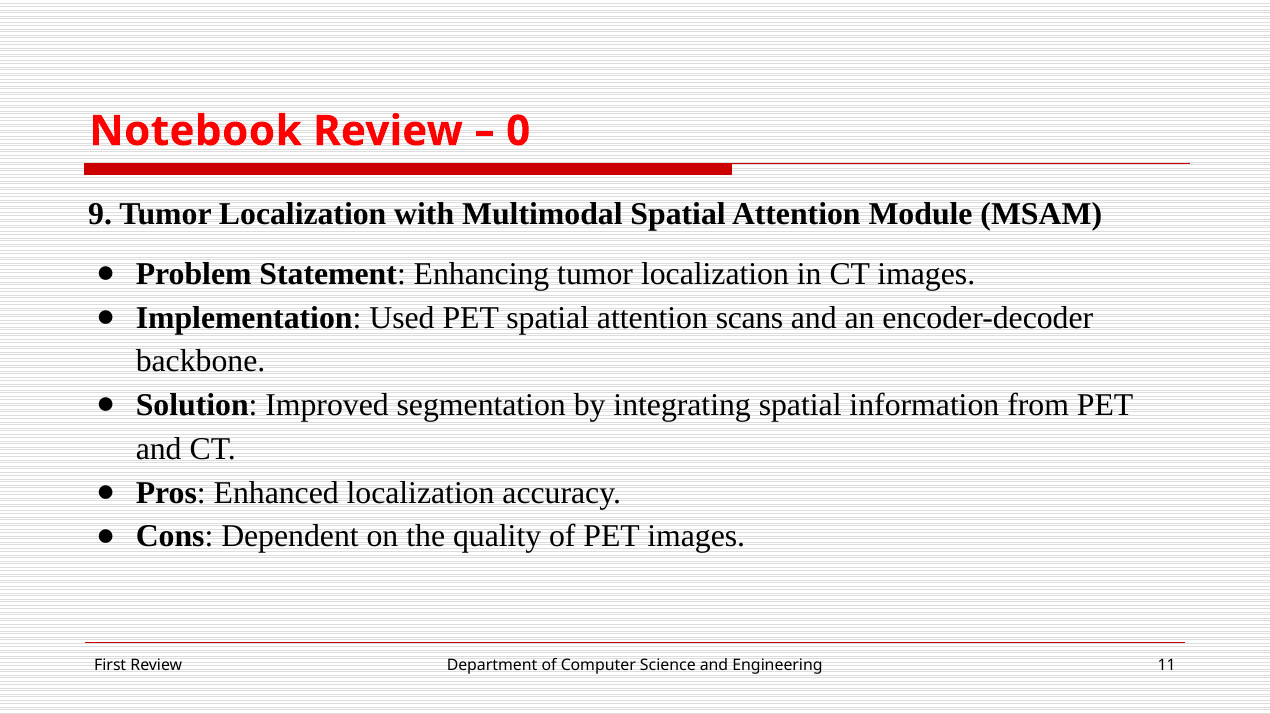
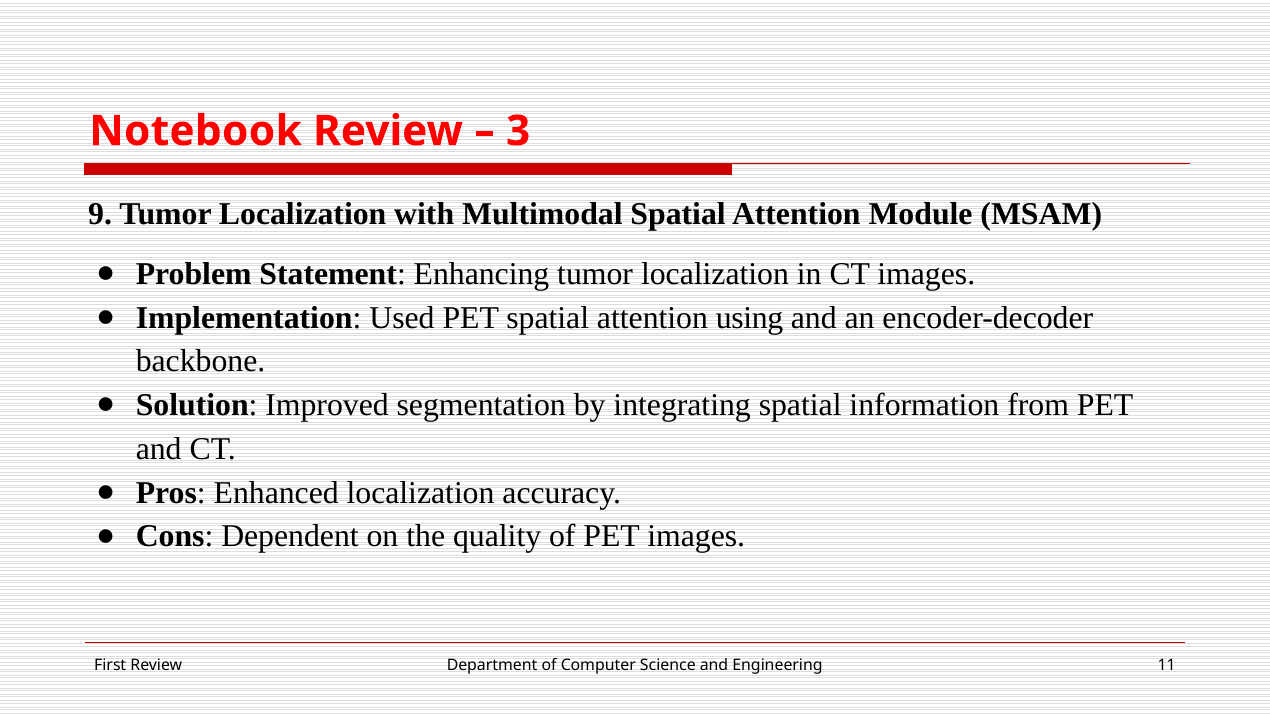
0: 0 -> 3
scans: scans -> using
